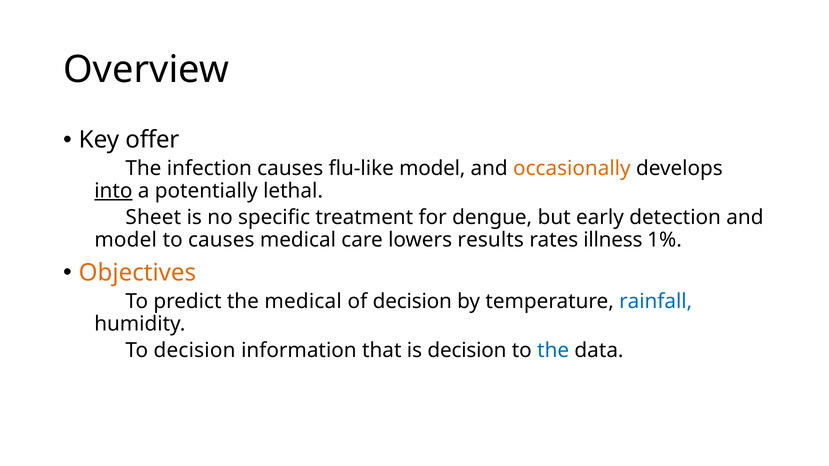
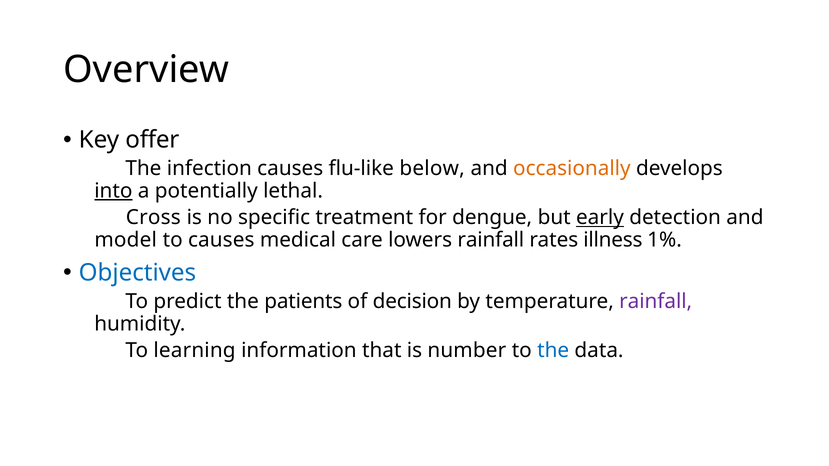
flu-like model: model -> below
Sheet: Sheet -> Cross
early underline: none -> present
lowers results: results -> rainfall
Objectives colour: orange -> blue
the medical: medical -> patients
rainfall at (656, 302) colour: blue -> purple
To decision: decision -> learning
is decision: decision -> number
